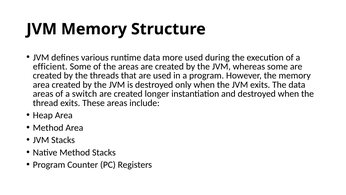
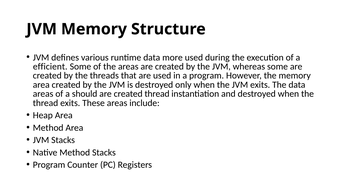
switch: switch -> should
created longer: longer -> thread
